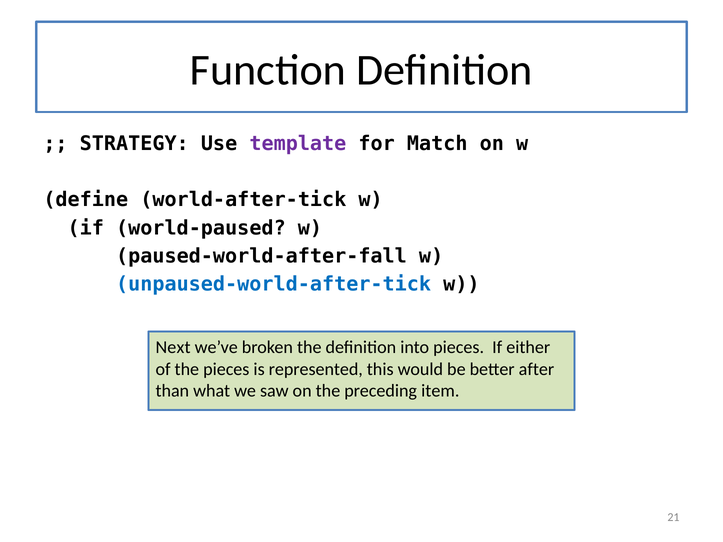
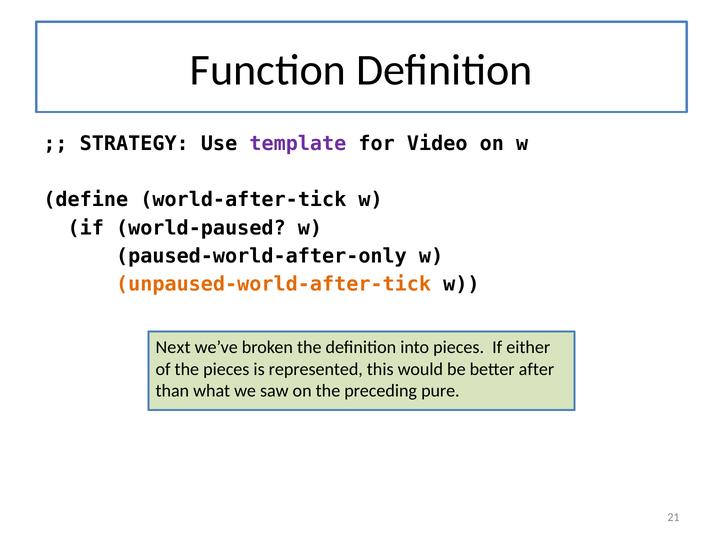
Match: Match -> Video
paused-world-after-fall: paused-world-after-fall -> paused-world-after-only
unpaused-world-after-tick colour: blue -> orange
item: item -> pure
